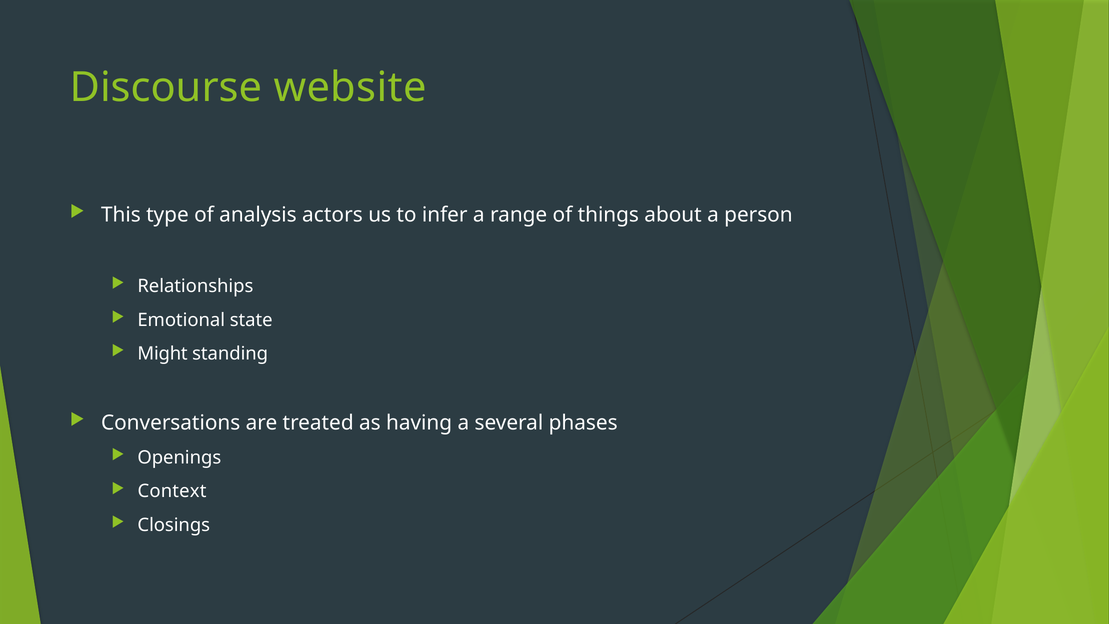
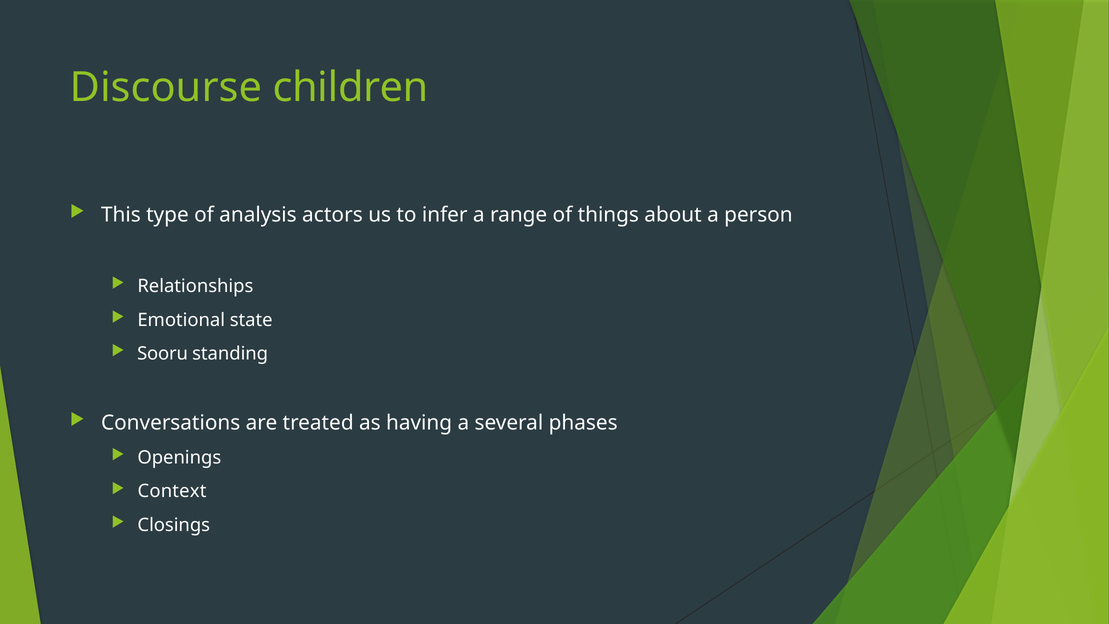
website: website -> children
Might: Might -> Sooru
